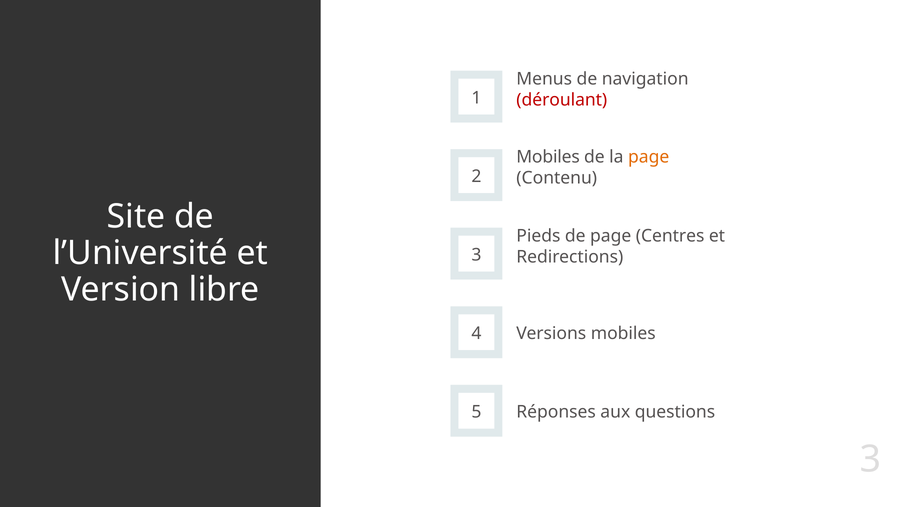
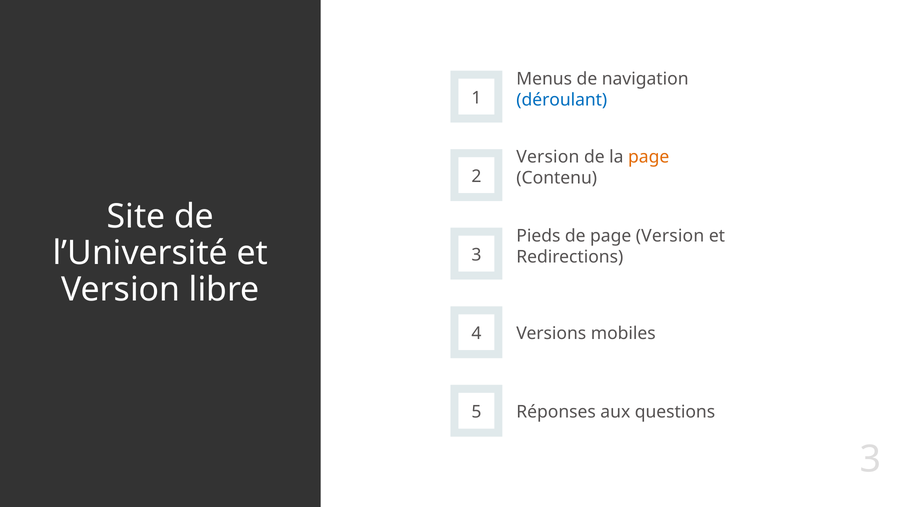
déroulant colour: red -> blue
Mobiles at (548, 157): Mobiles -> Version
page Centres: Centres -> Version
